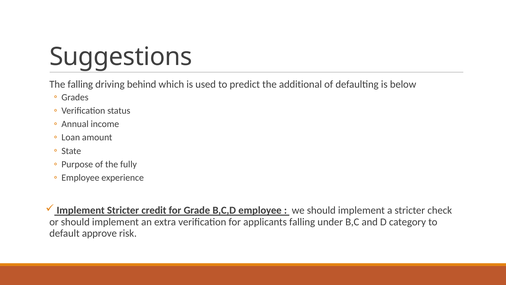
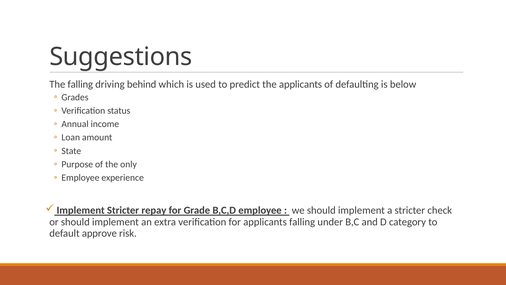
the additional: additional -> applicants
fully: fully -> only
credit: credit -> repay
